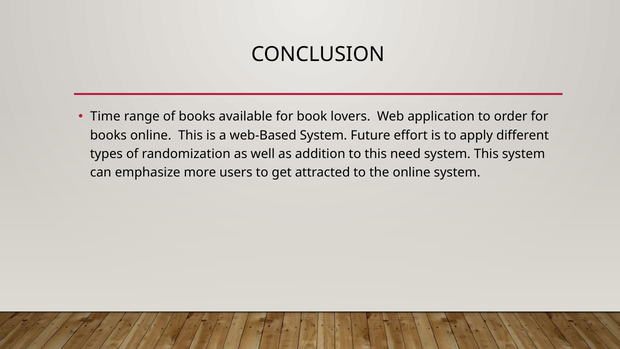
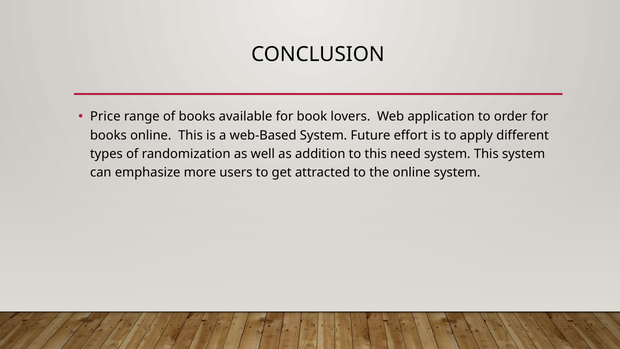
Time: Time -> Price
